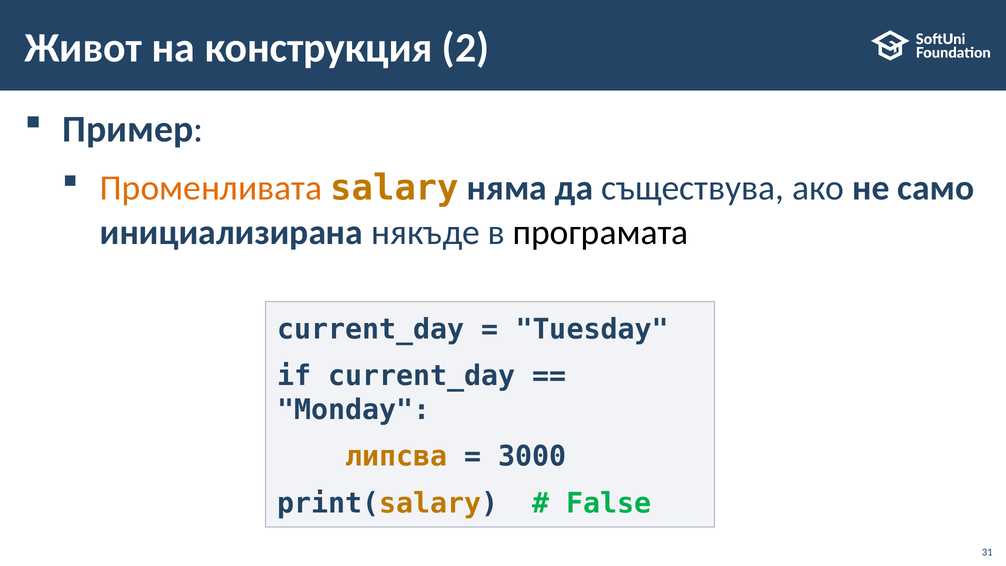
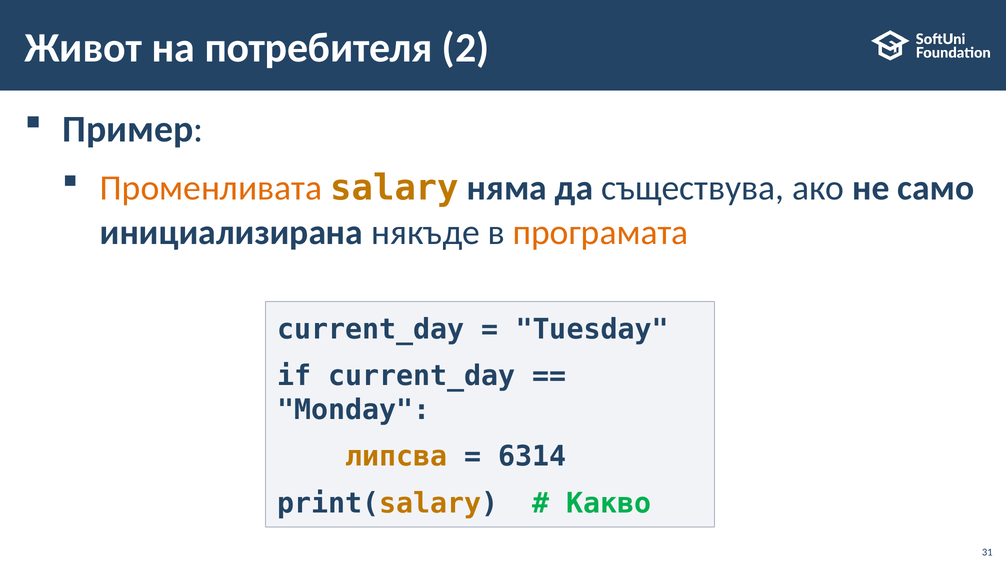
конструкция: конструкция -> потребителя
програмата colour: black -> orange
3000: 3000 -> 6314
False: False -> Какво
